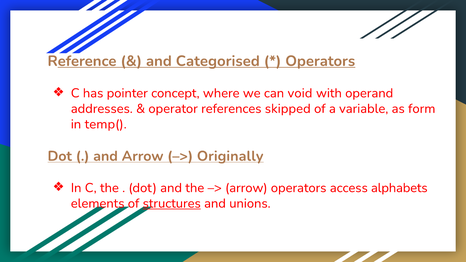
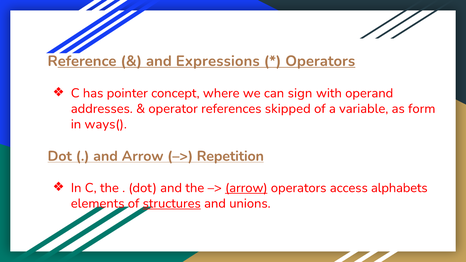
Categorised: Categorised -> Expressions
void: void -> sign
temp(: temp( -> ways(
Originally: Originally -> Repetition
arrow at (246, 188) underline: none -> present
